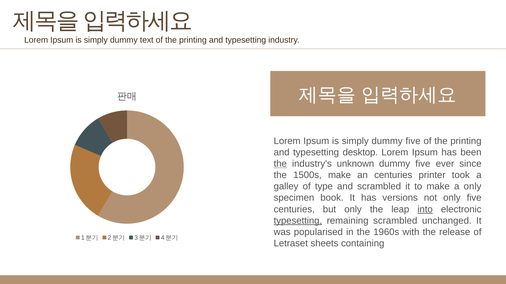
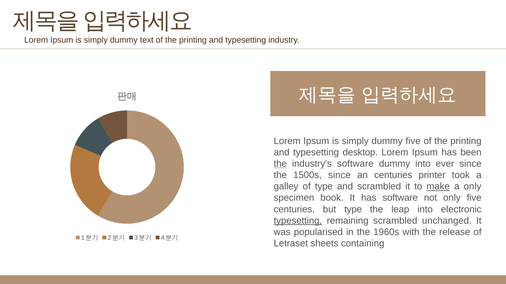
industry's unknown: unknown -> software
five at (423, 164): five -> into
1500s make: make -> since
make at (438, 187) underline: none -> present
has versions: versions -> software
but only: only -> type
into at (425, 210) underline: present -> none
